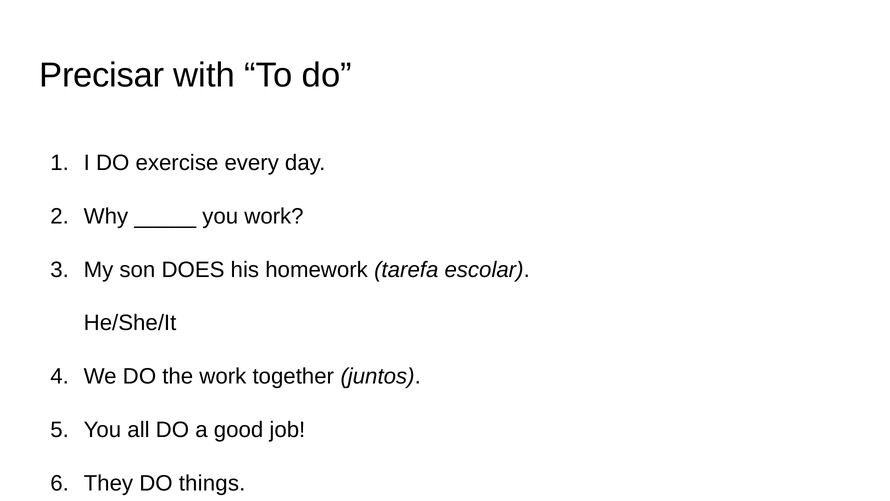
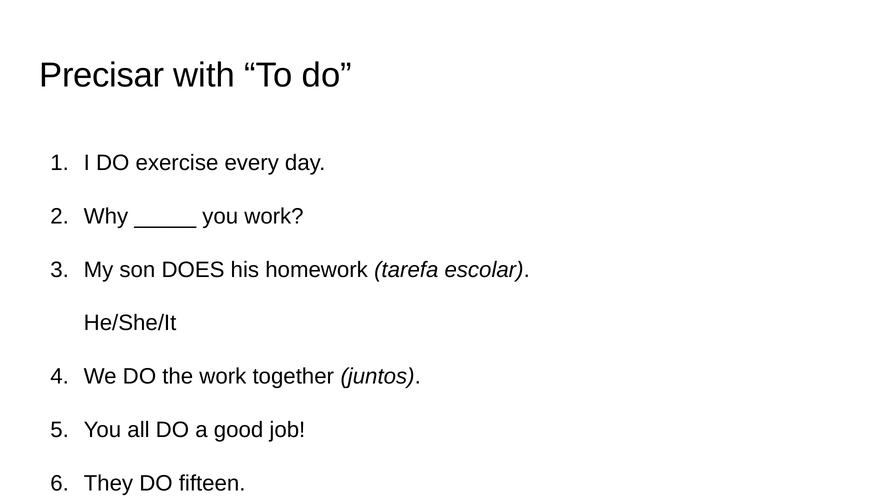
things: things -> fifteen
